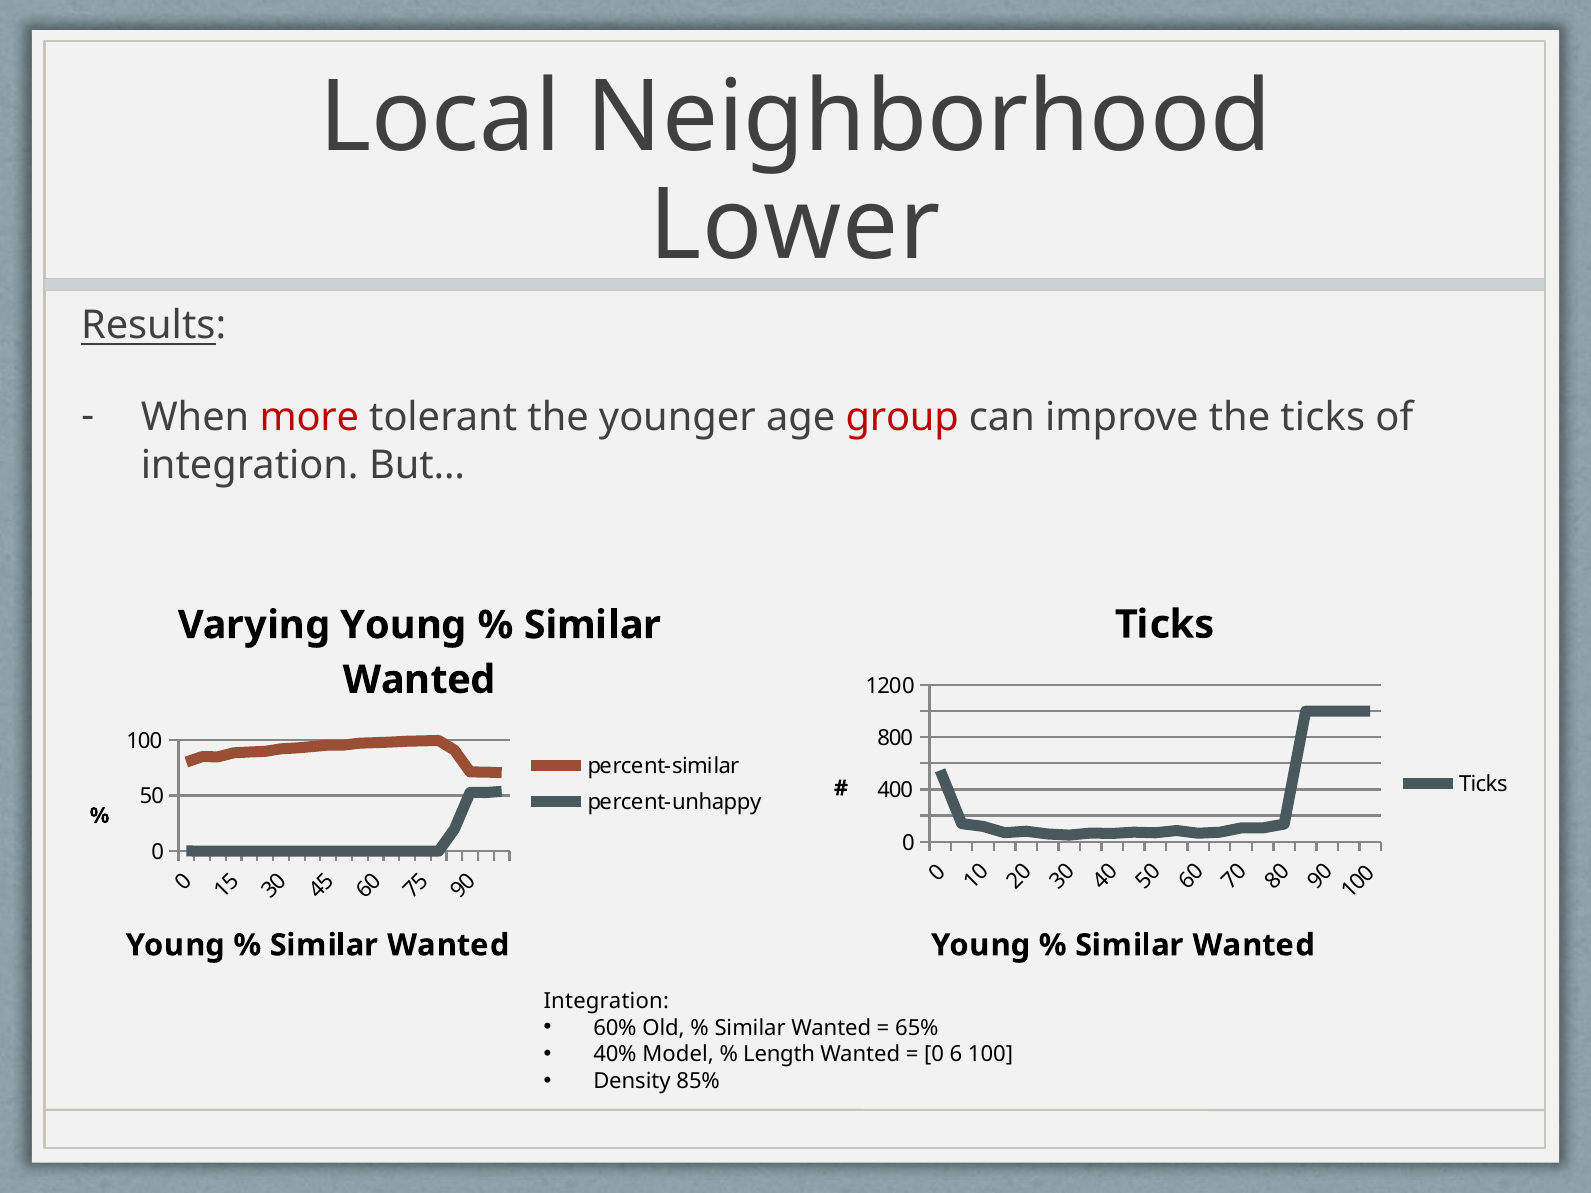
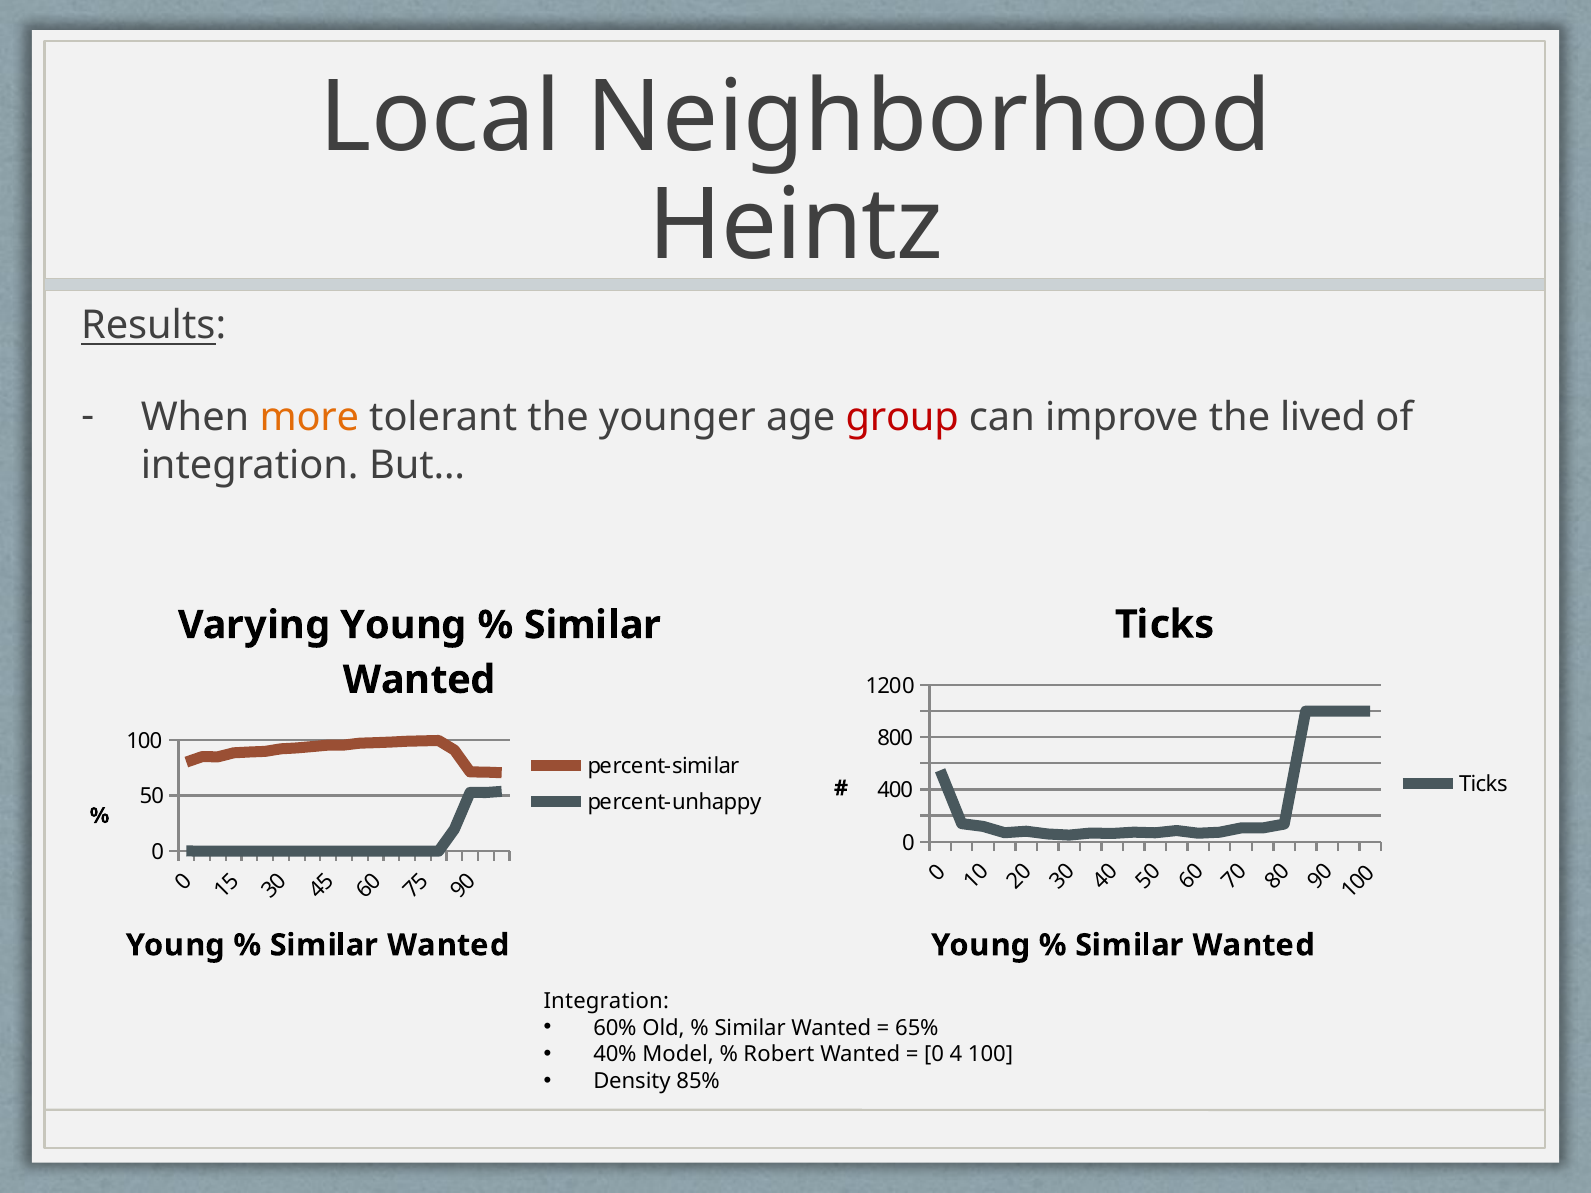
Lower: Lower -> Heintz
more colour: red -> orange
the ticks: ticks -> lived
Length: Length -> Robert
6 at (956, 1055): 6 -> 4
